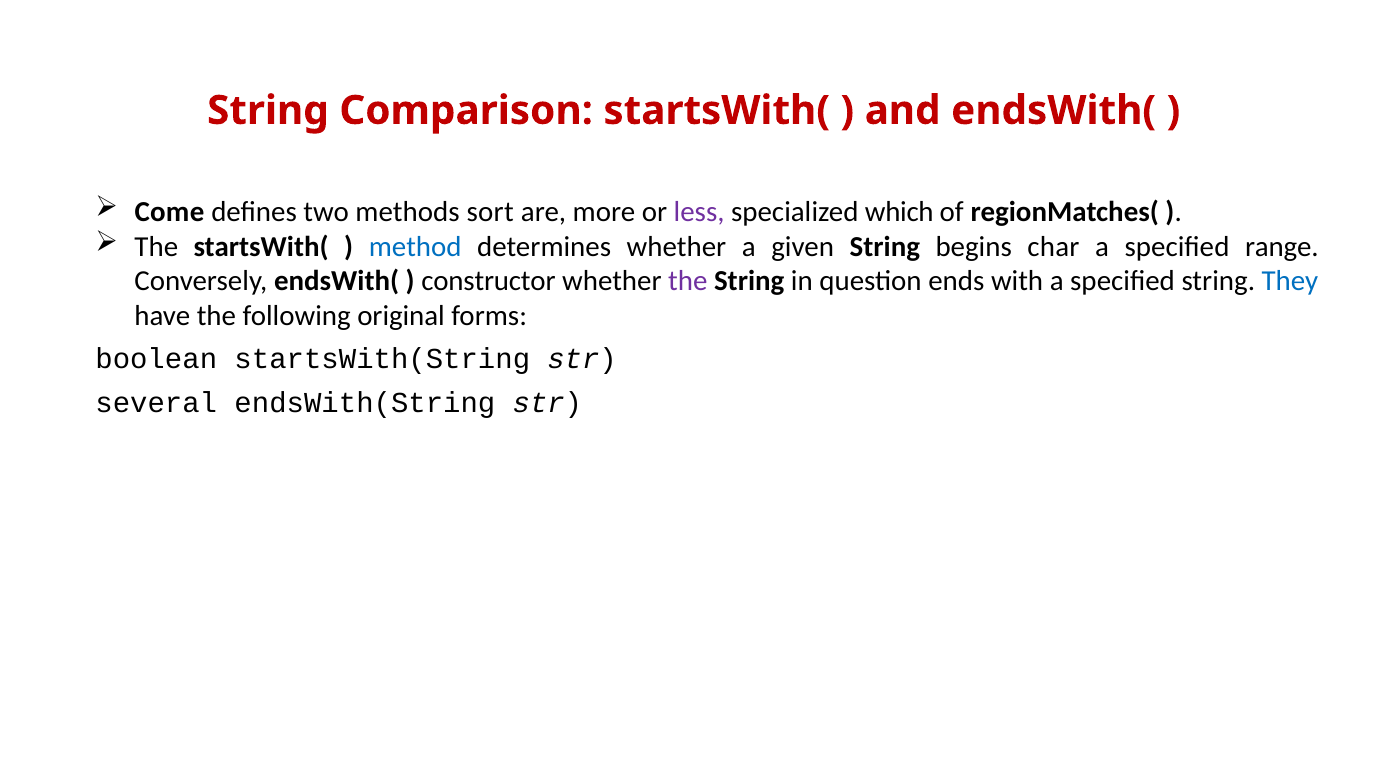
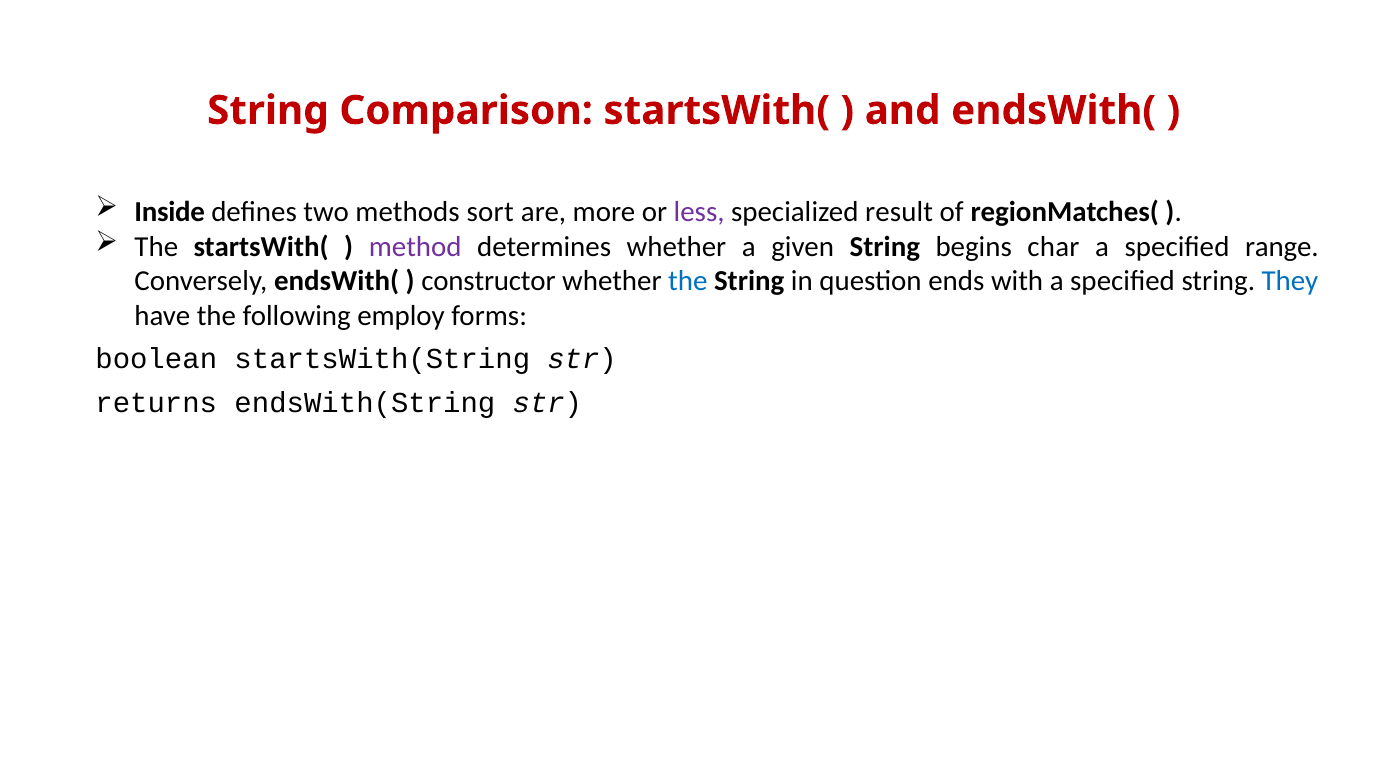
Come: Come -> Inside
which: which -> result
method colour: blue -> purple
the at (688, 282) colour: purple -> blue
original: original -> employ
several: several -> returns
